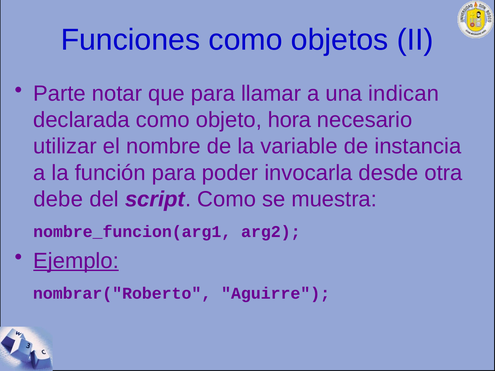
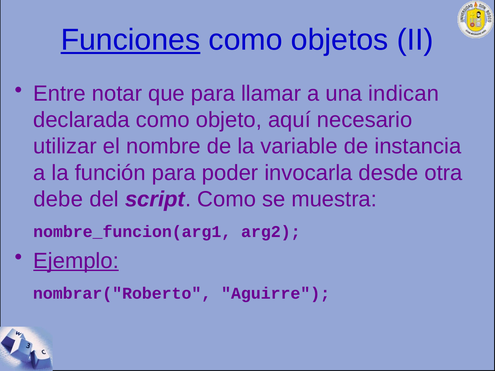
Funciones underline: none -> present
Parte: Parte -> Entre
hora: hora -> aquí
